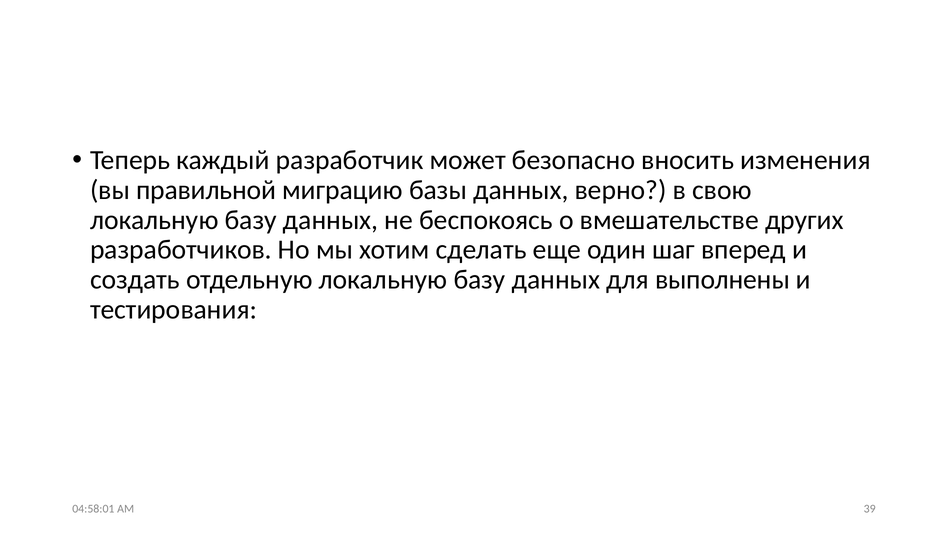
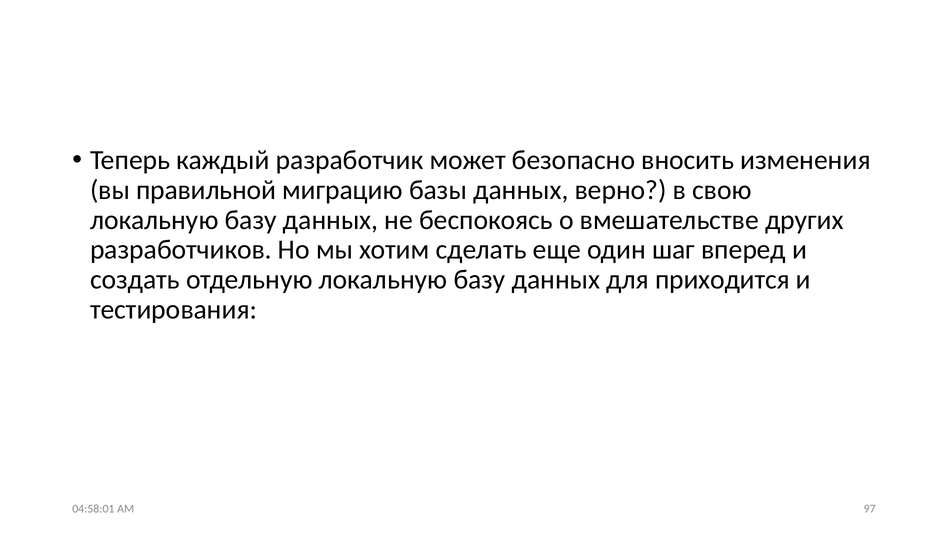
выполнены: выполнены -> приходится
39: 39 -> 97
